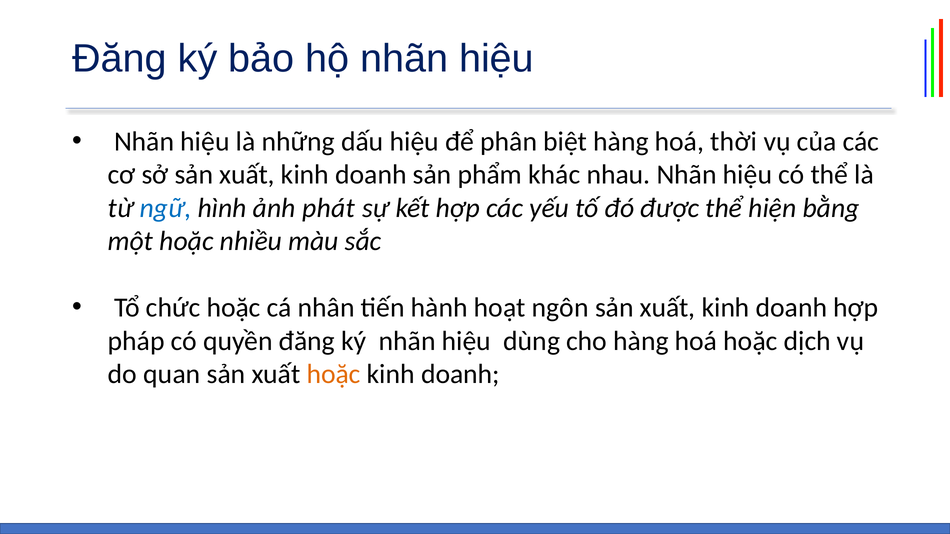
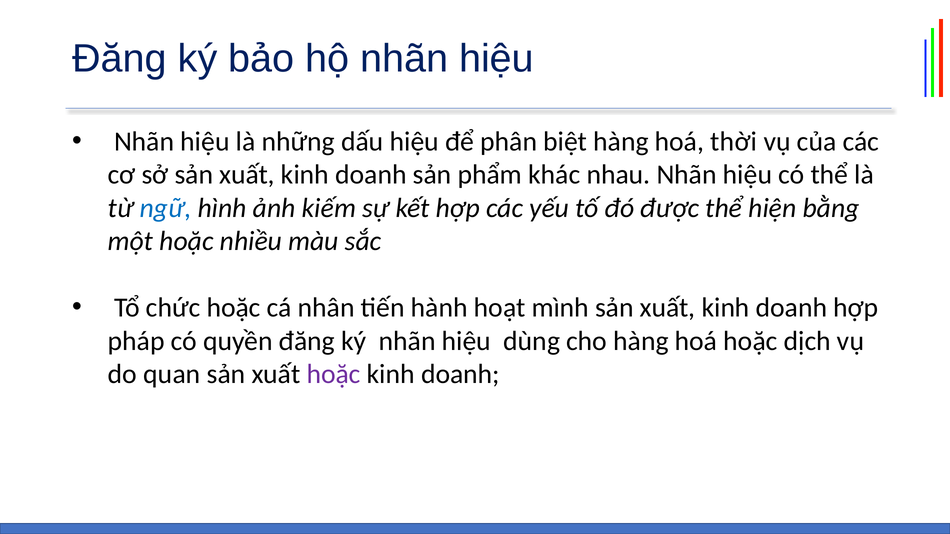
phát: phát -> kiếm
ngôn: ngôn -> mình
hoặc at (334, 375) colour: orange -> purple
